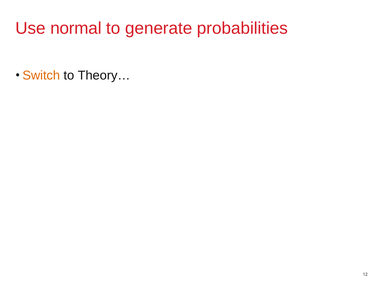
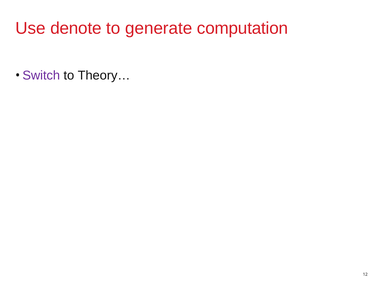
normal: normal -> denote
probabilities: probabilities -> computation
Switch colour: orange -> purple
